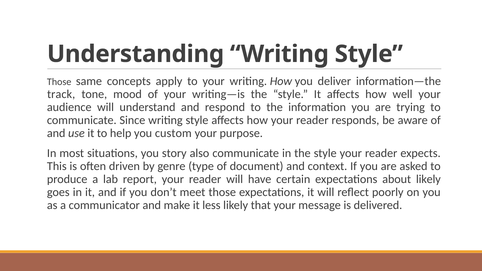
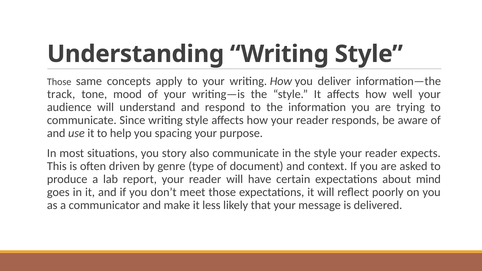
custom: custom -> spacing
about likely: likely -> mind
